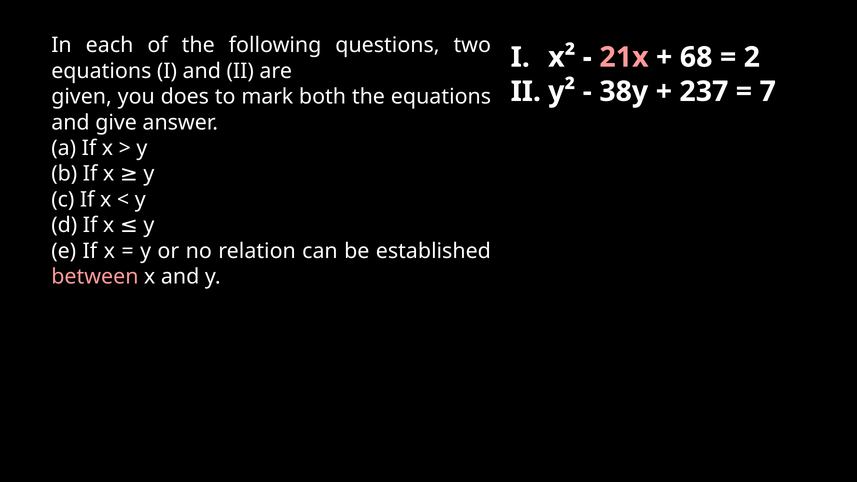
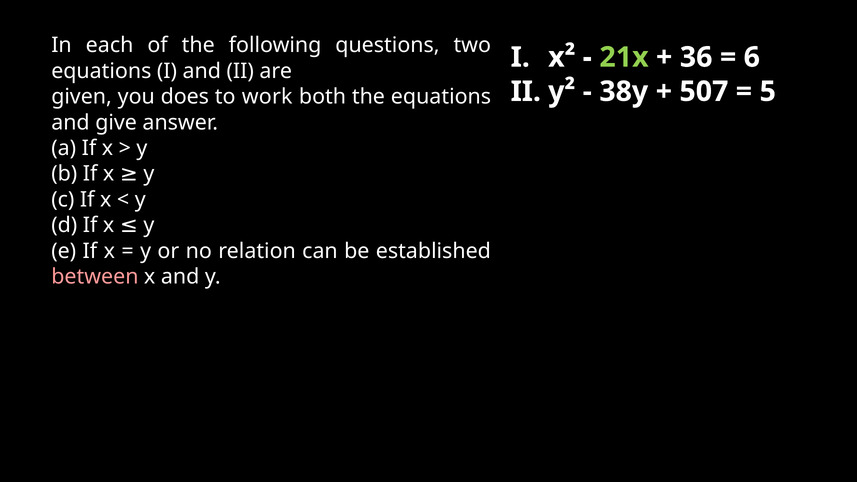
21x colour: pink -> light green
68: 68 -> 36
2: 2 -> 6
237: 237 -> 507
7: 7 -> 5
mark: mark -> work
